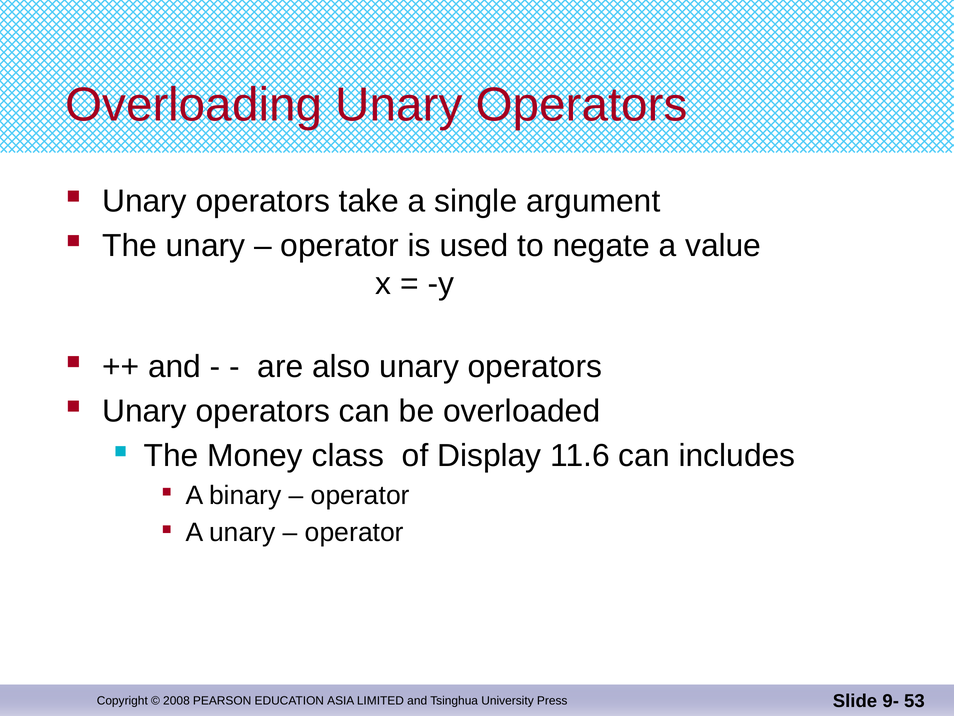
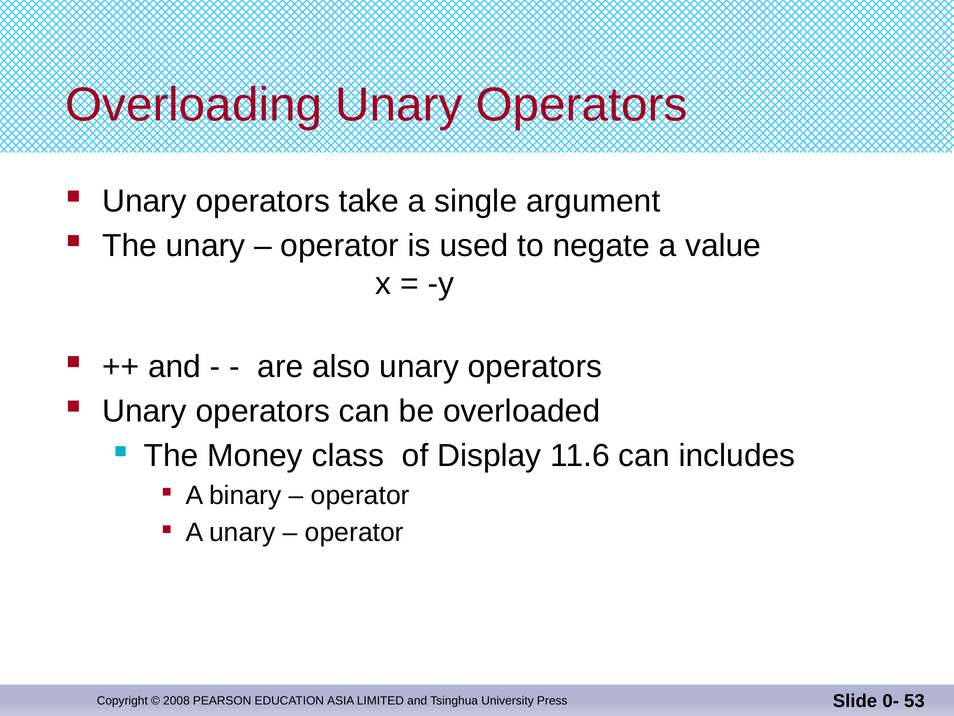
9-: 9- -> 0-
